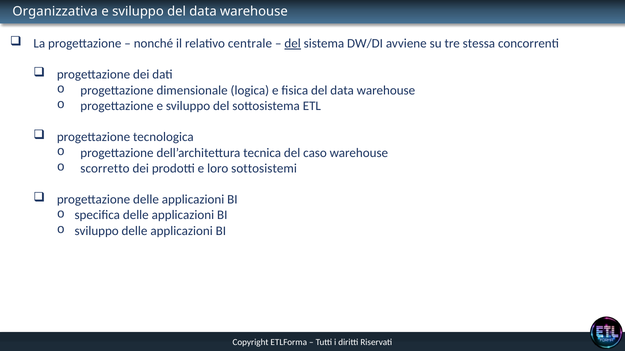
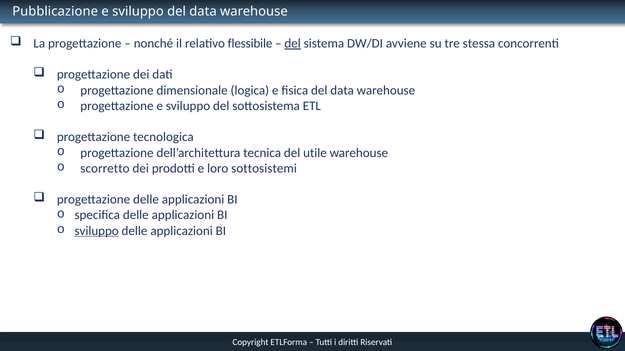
Organizzativa: Organizzativa -> Pubblicazione
centrale: centrale -> flessibile
caso: caso -> utile
sviluppo at (97, 231) underline: none -> present
